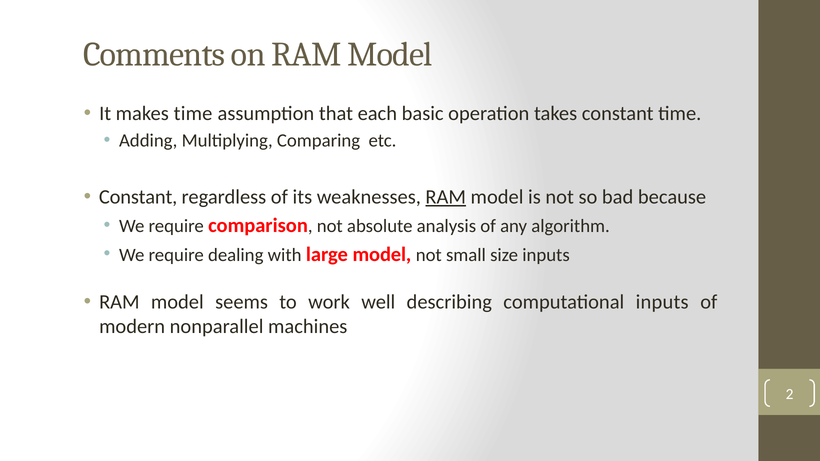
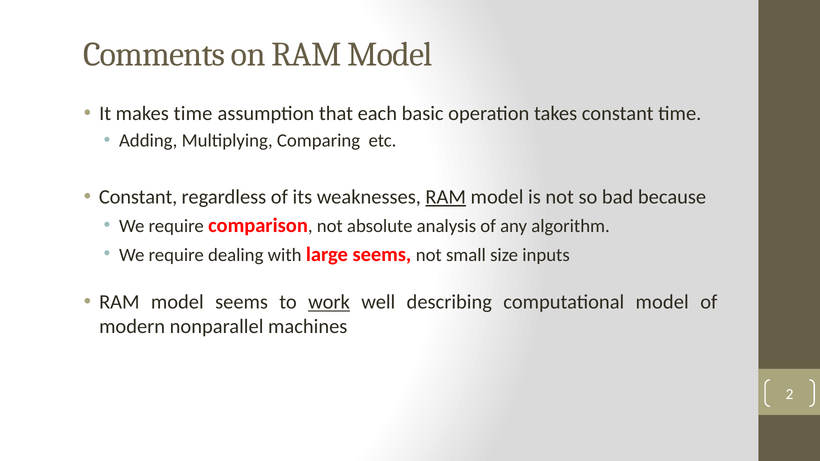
large model: model -> seems
work underline: none -> present
computational inputs: inputs -> model
